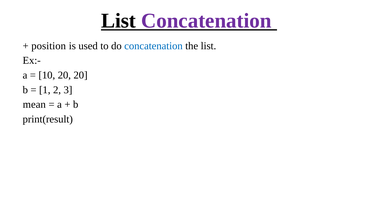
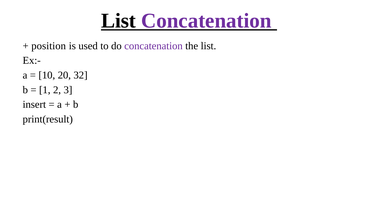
concatenation at (153, 46) colour: blue -> purple
20 20: 20 -> 32
mean: mean -> insert
